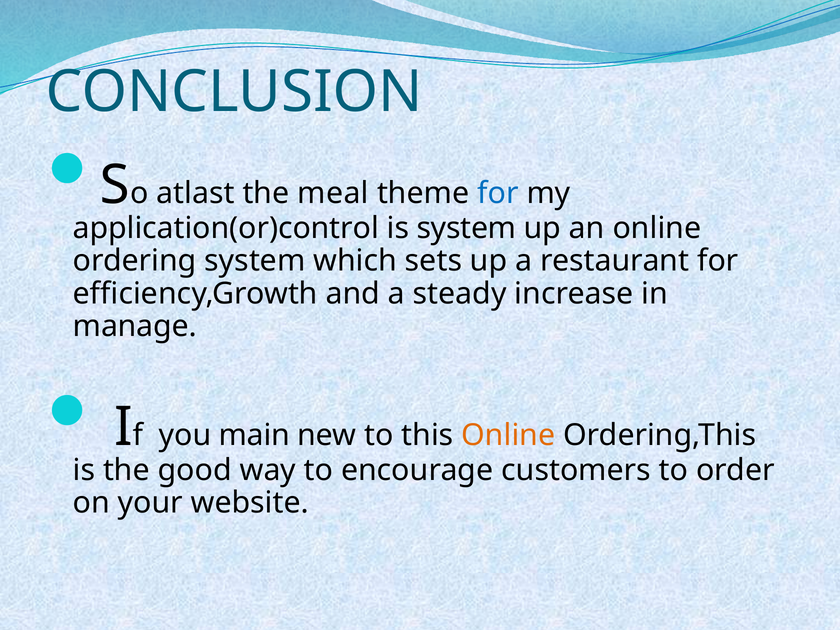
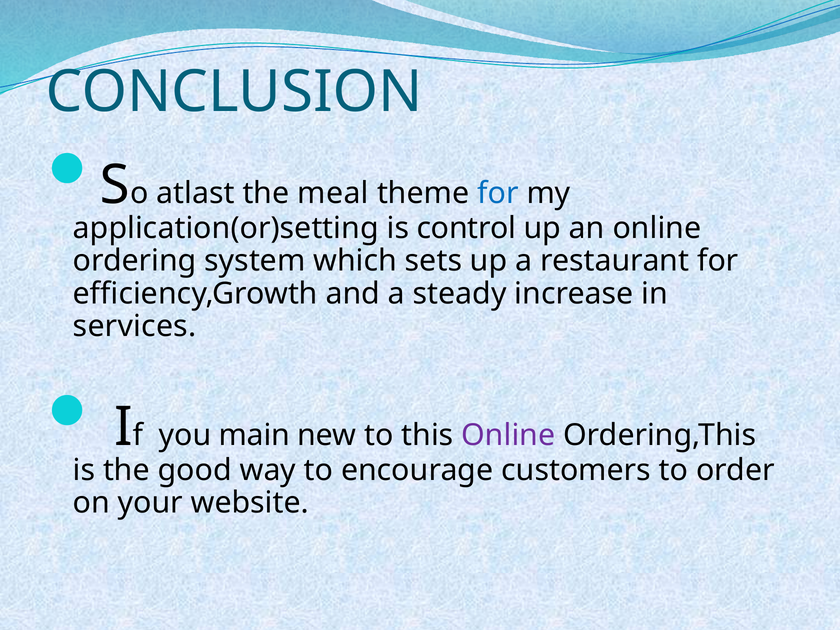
application(or)control: application(or)control -> application(or)setting
is system: system -> control
manage: manage -> services
Online at (508, 435) colour: orange -> purple
